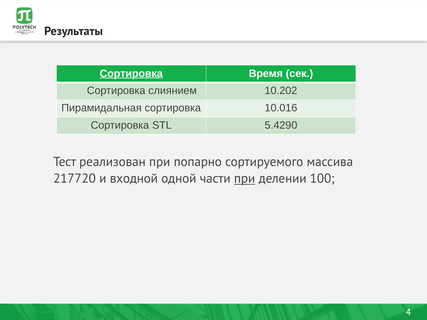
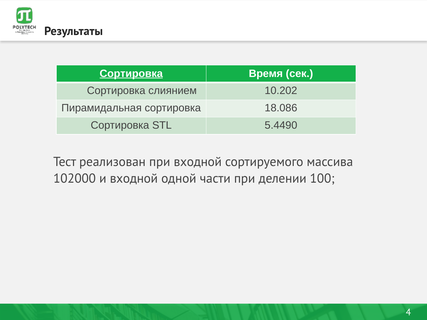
10.016: 10.016 -> 18.086
5.4290: 5.4290 -> 5.4490
при попарно: попарно -> входной
217720: 217720 -> 102000
при at (245, 179) underline: present -> none
